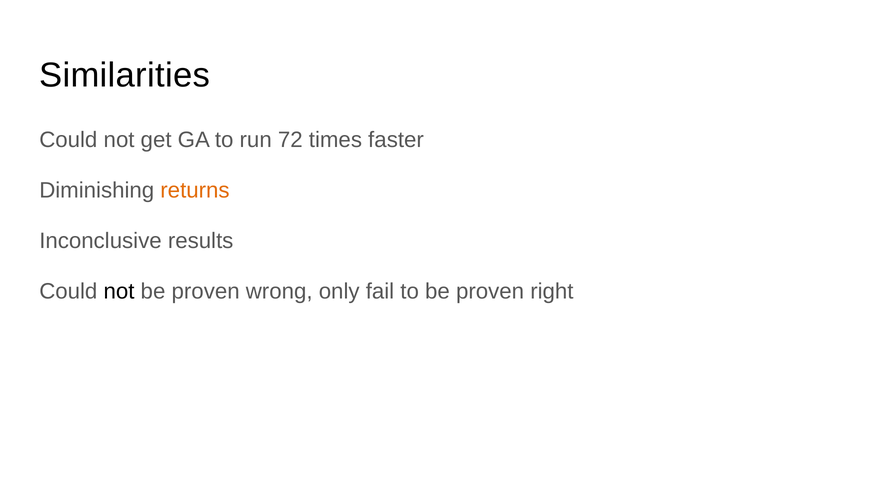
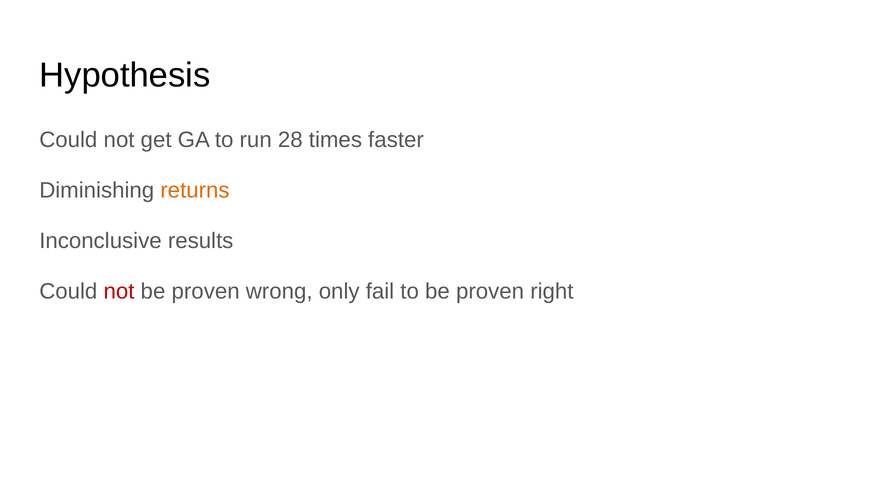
Similarities: Similarities -> Hypothesis
72: 72 -> 28
not at (119, 292) colour: black -> red
